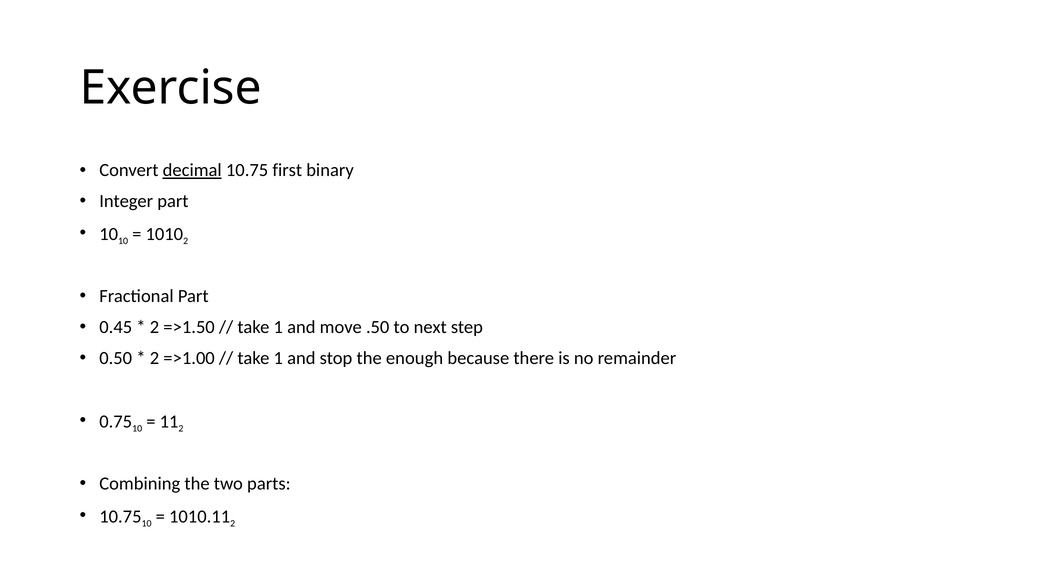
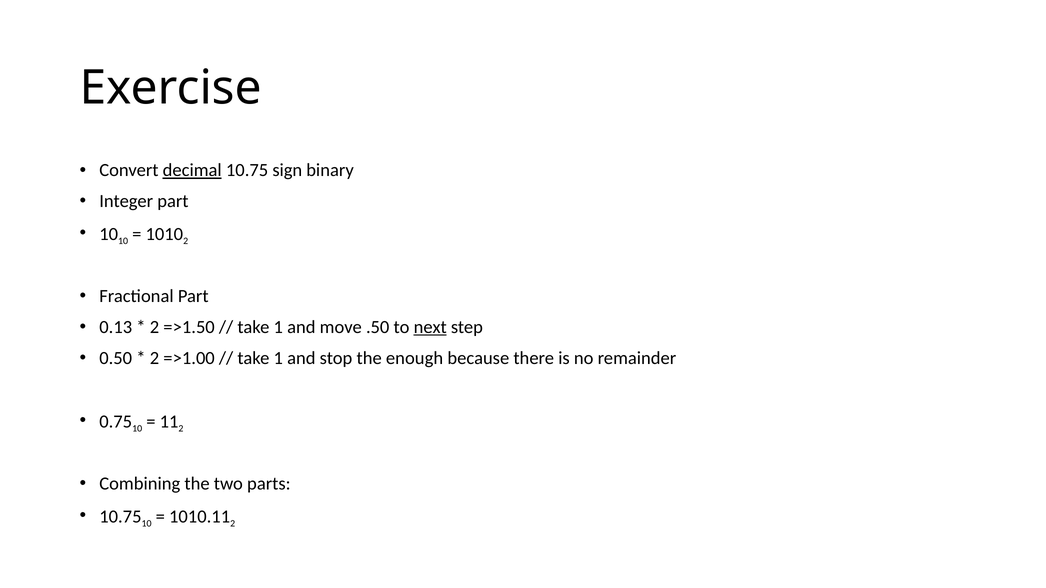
first: first -> sign
0.45: 0.45 -> 0.13
next underline: none -> present
